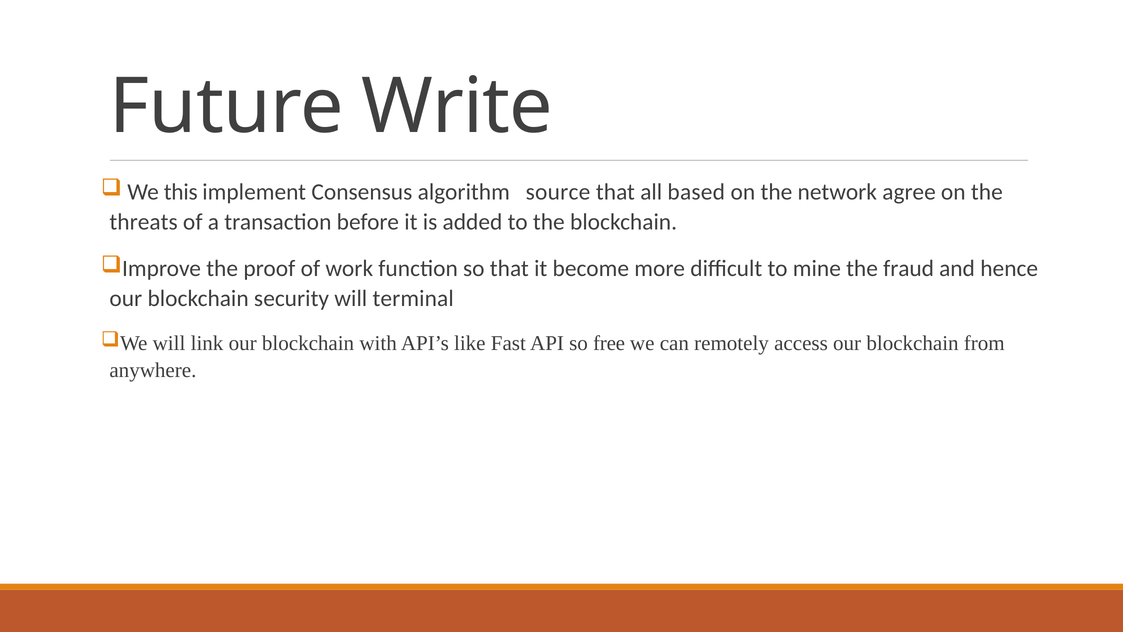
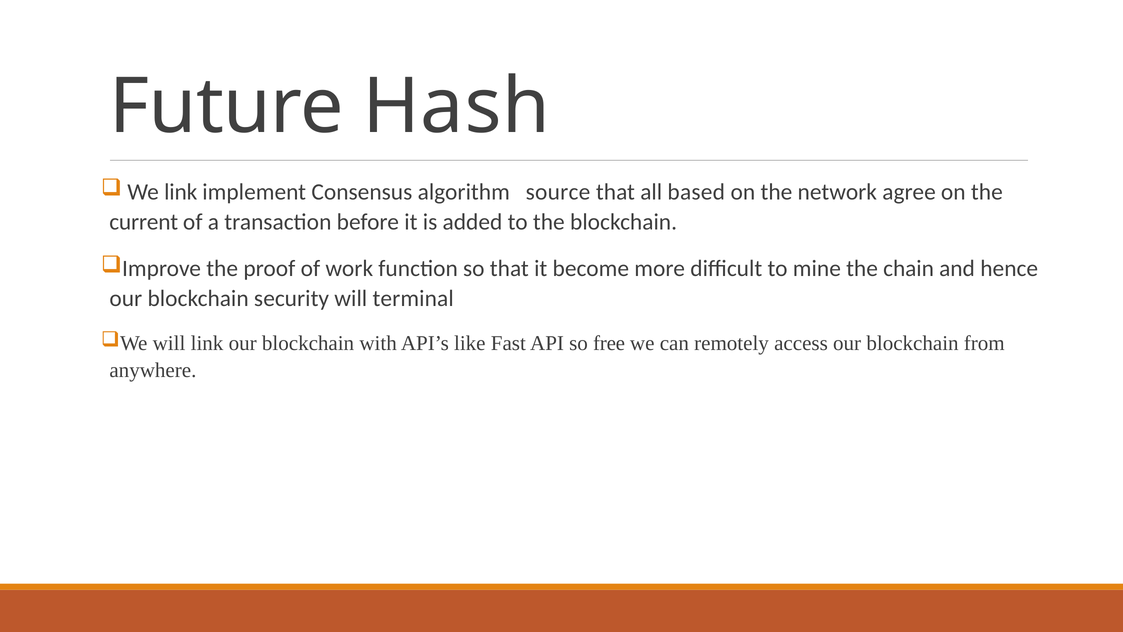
Write: Write -> Hash
We this: this -> link
threats: threats -> current
fraud: fraud -> chain
